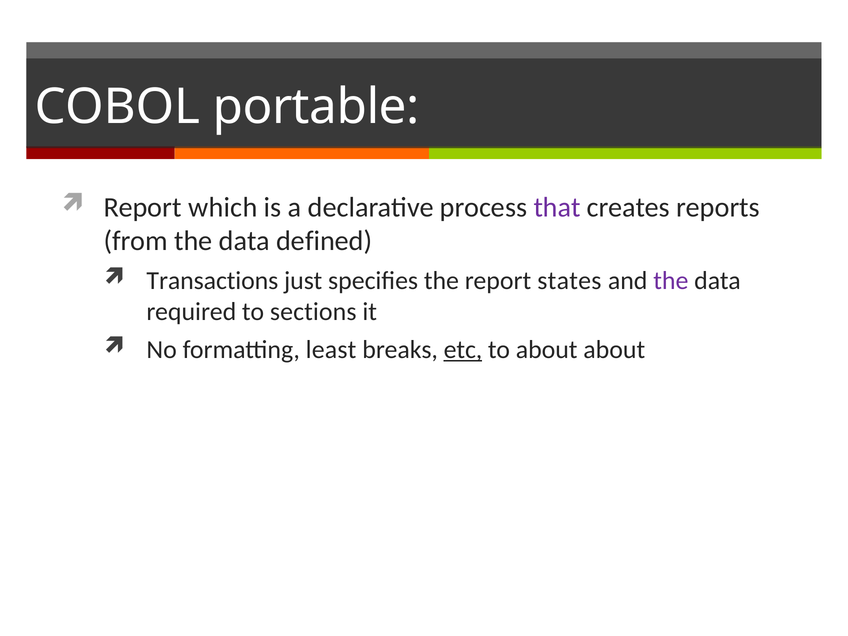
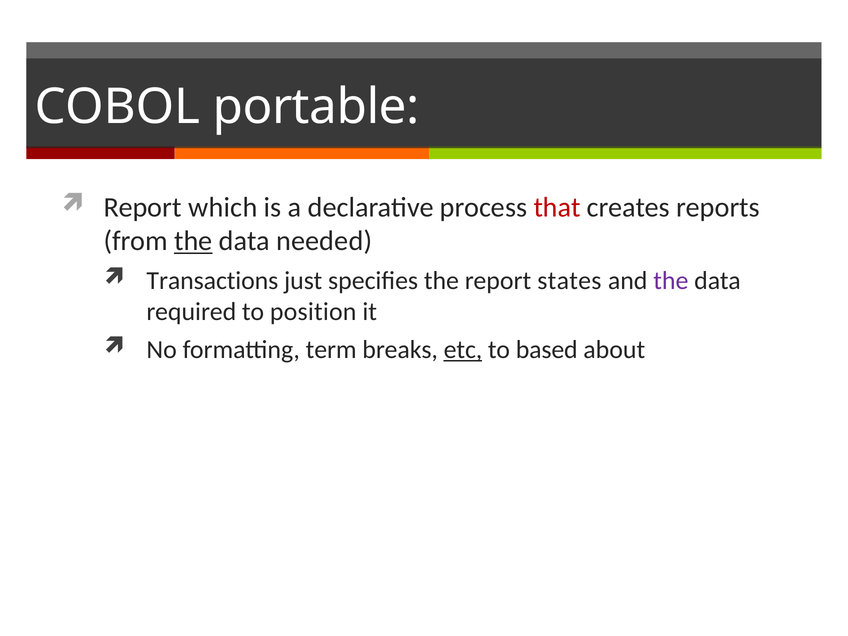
that colour: purple -> red
the at (193, 241) underline: none -> present
defined: defined -> needed
sections: sections -> position
least: least -> term
to about: about -> based
